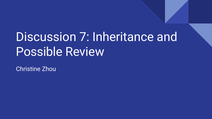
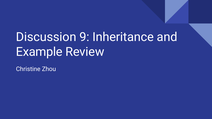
7: 7 -> 9
Possible: Possible -> Example
